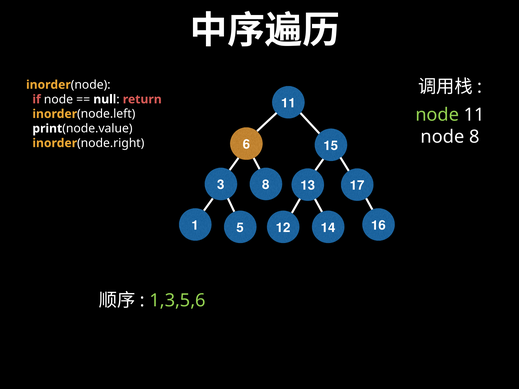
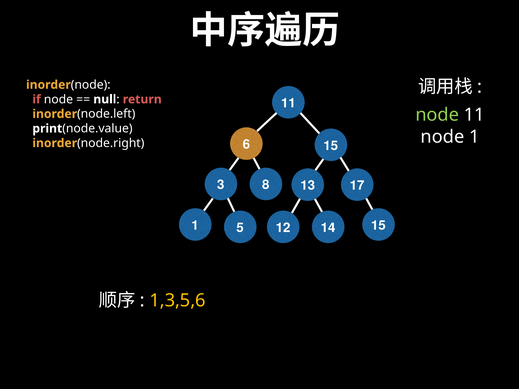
node 8: 8 -> 1
16 at (379, 226): 16 -> 15
1,3,5,6 colour: light green -> yellow
